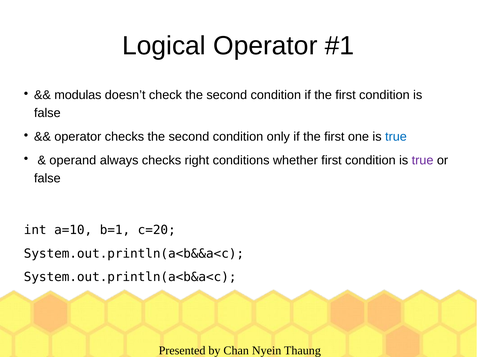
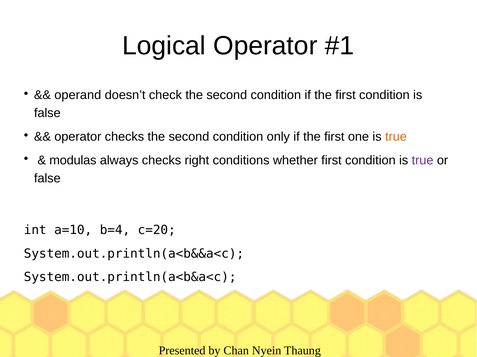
modulas: modulas -> operand
true at (396, 137) colour: blue -> orange
operand: operand -> modulas
b=1: b=1 -> b=4
